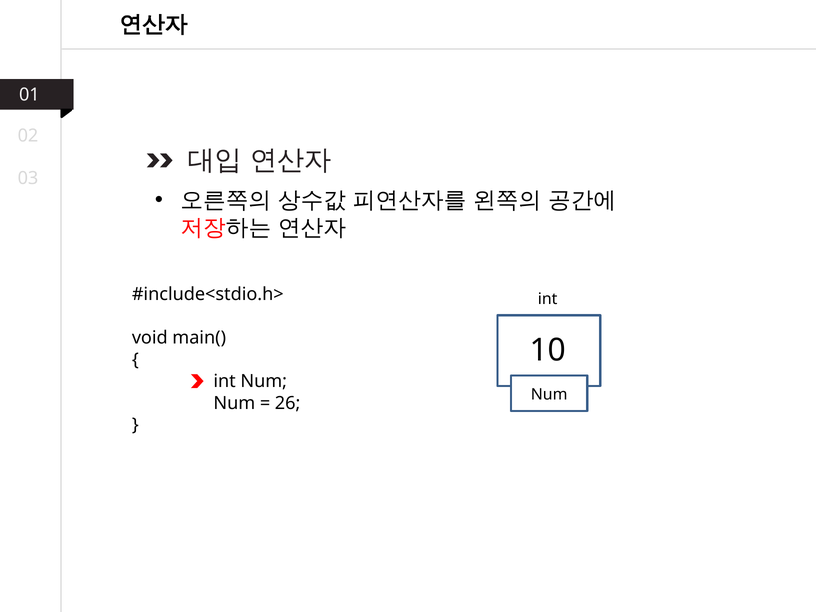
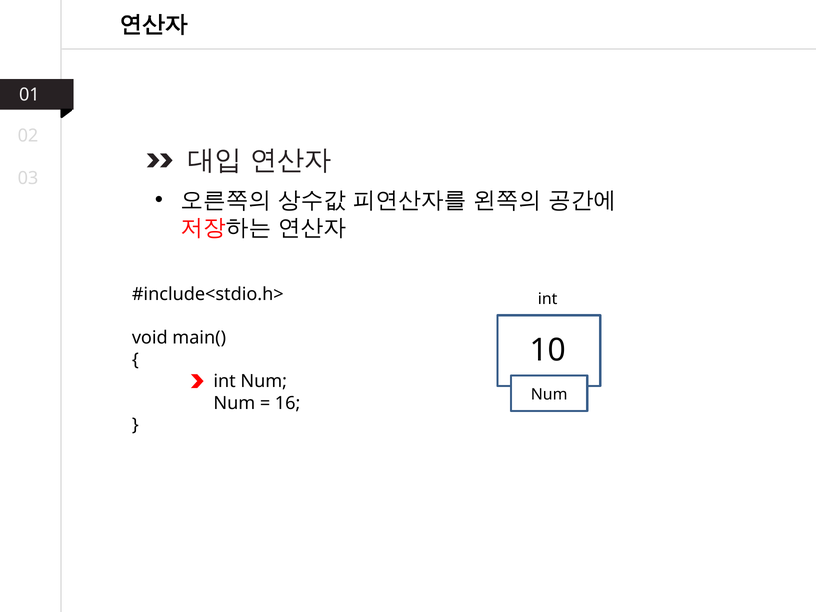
26: 26 -> 16
